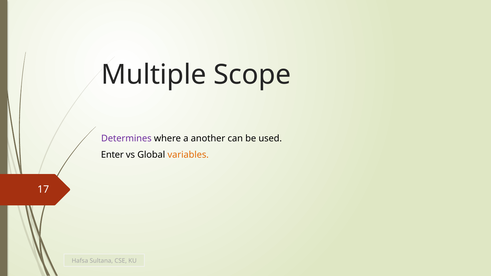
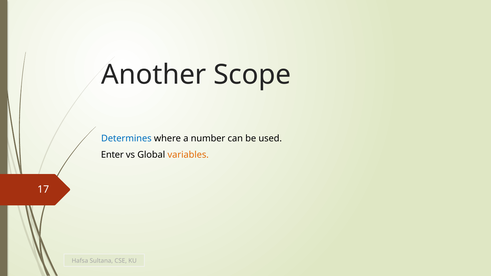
Multiple: Multiple -> Another
Determines colour: purple -> blue
another: another -> number
